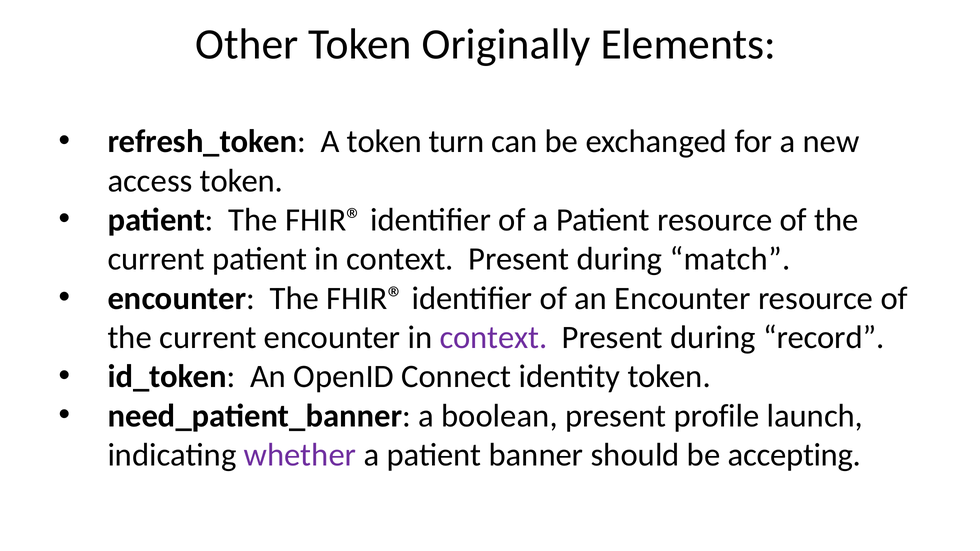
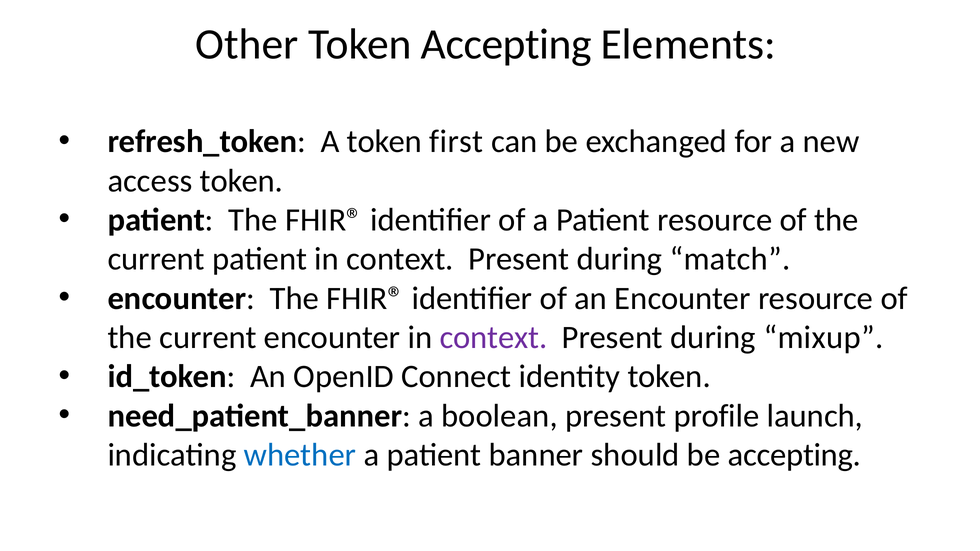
Token Originally: Originally -> Accepting
turn: turn -> first
record: record -> mixup
whether colour: purple -> blue
